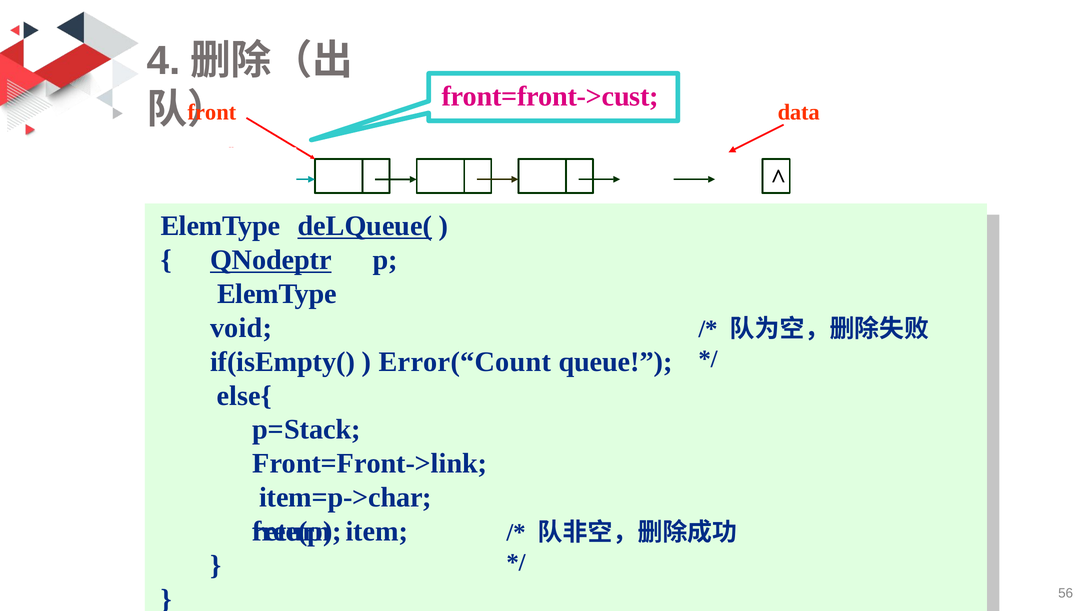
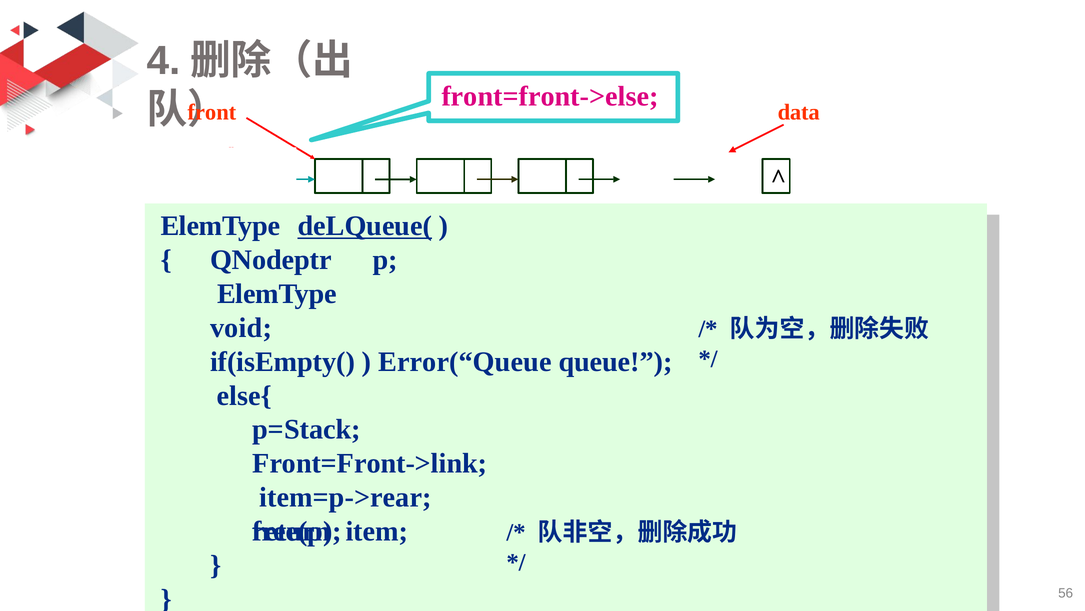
front=front->cust: front=front->cust -> front=front->else
QNodeptr underline: present -> none
Error(“Count: Error(“Count -> Error(“Queue
item=p->char: item=p->char -> item=p->rear
